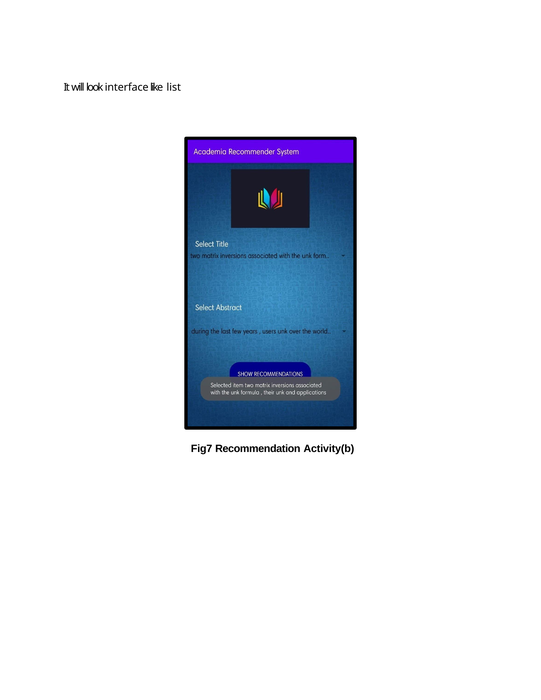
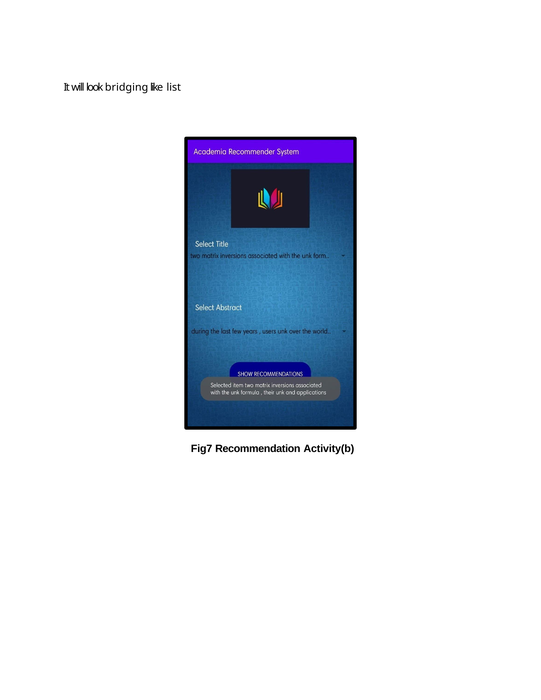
interface: interface -> bridging
